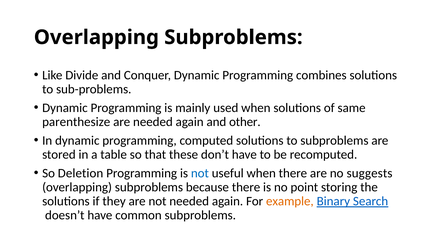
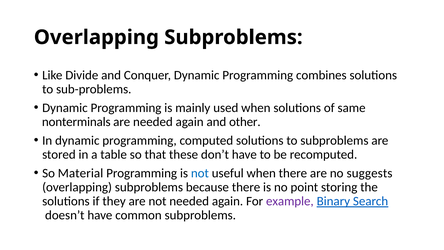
parenthesize: parenthesize -> nonterminals
Deletion: Deletion -> Material
example colour: orange -> purple
